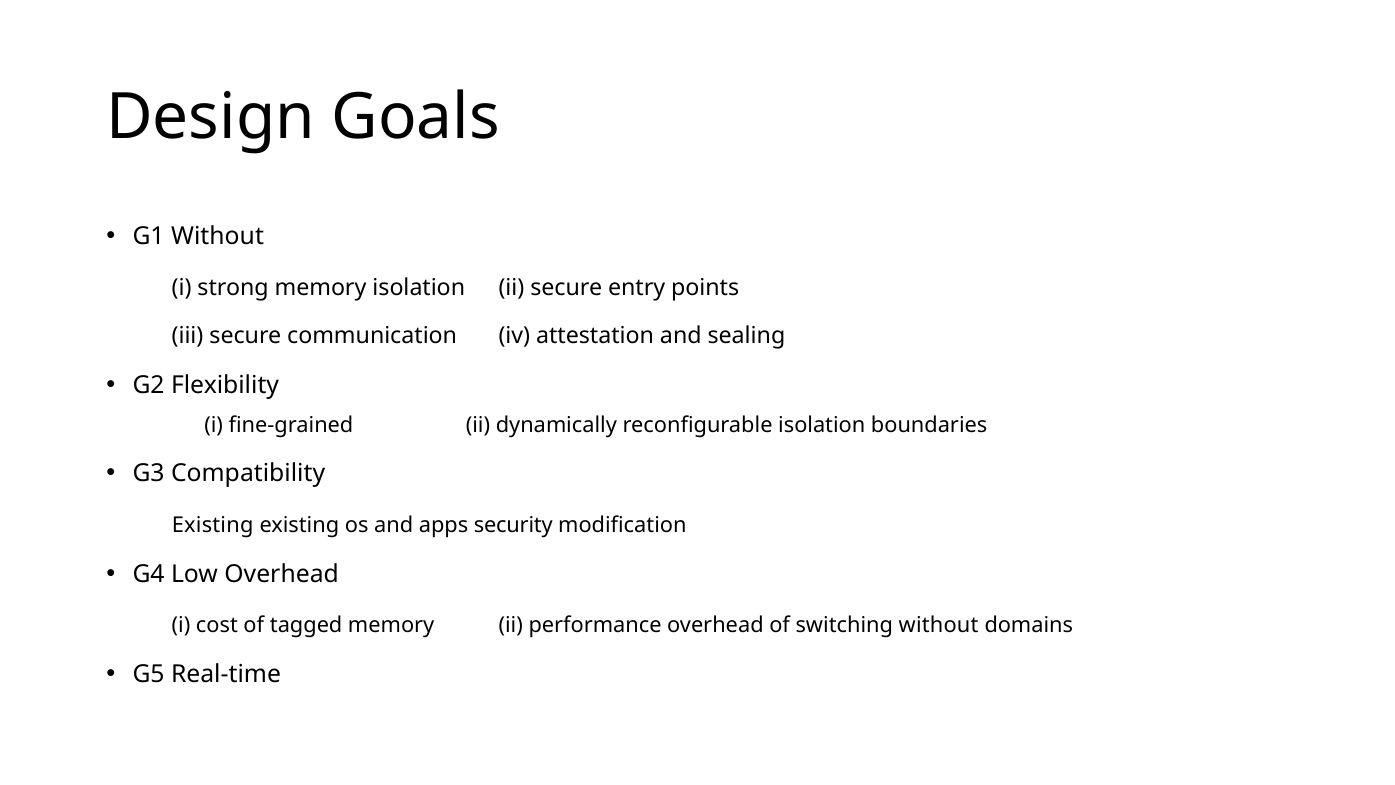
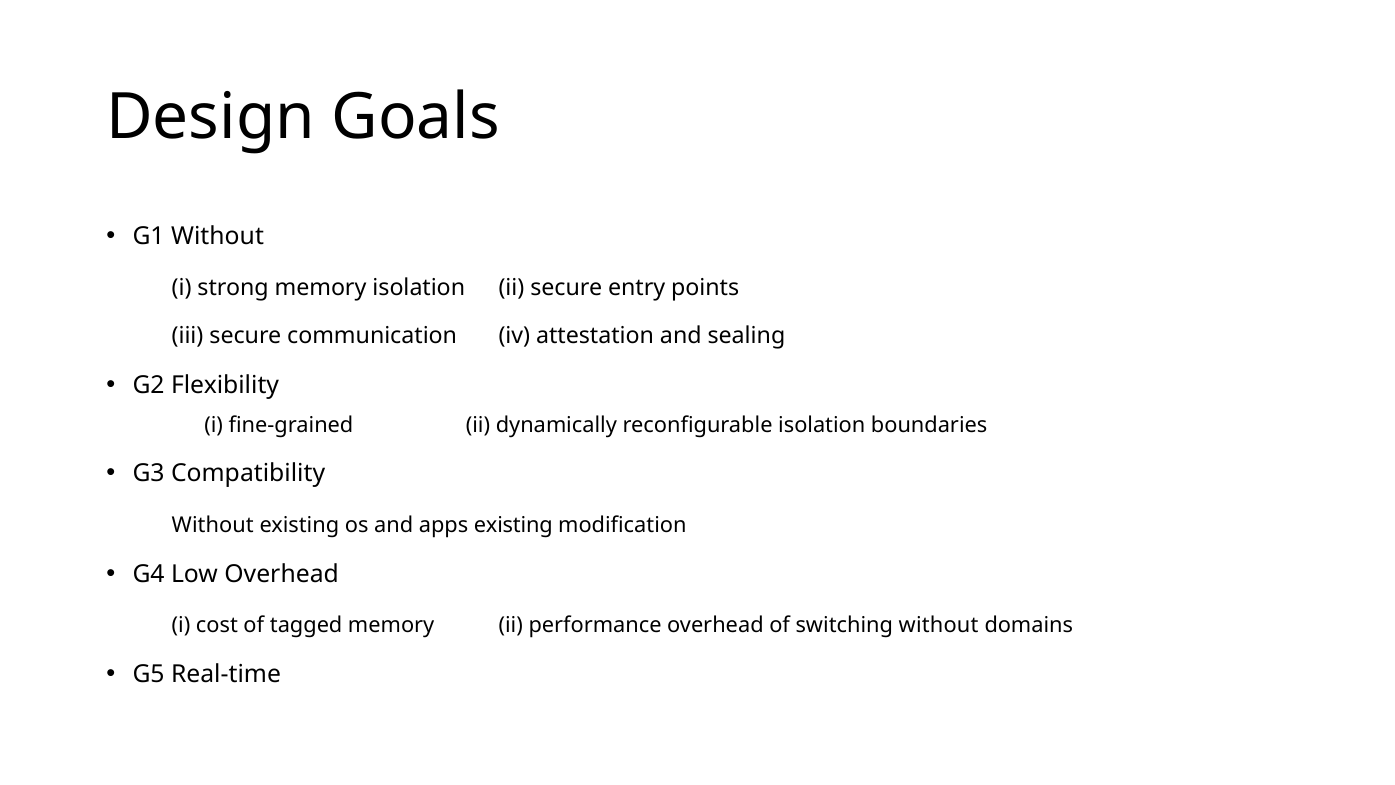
Existing at (213, 525): Existing -> Without
apps security: security -> existing
